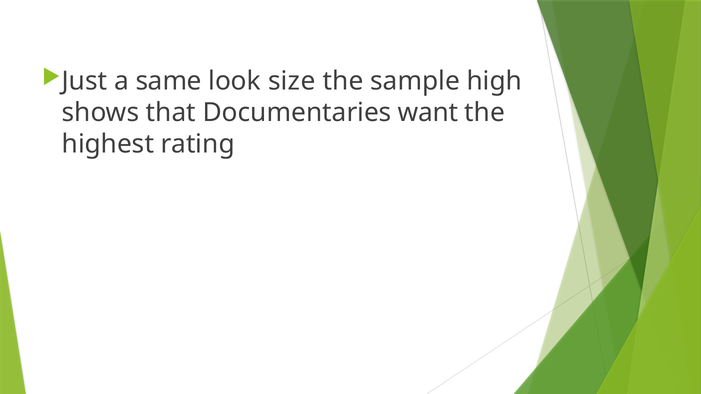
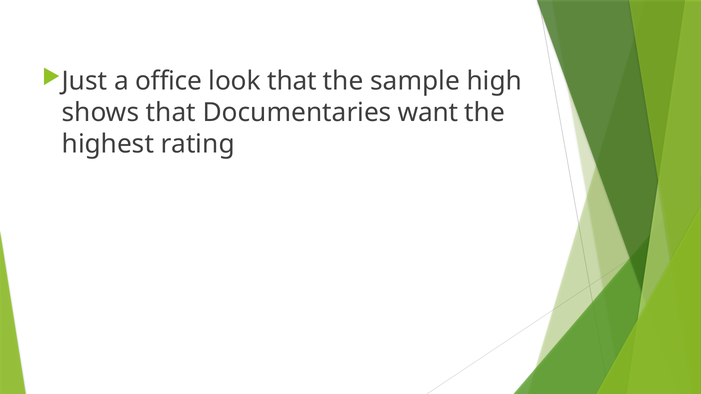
same: same -> office
look size: size -> that
